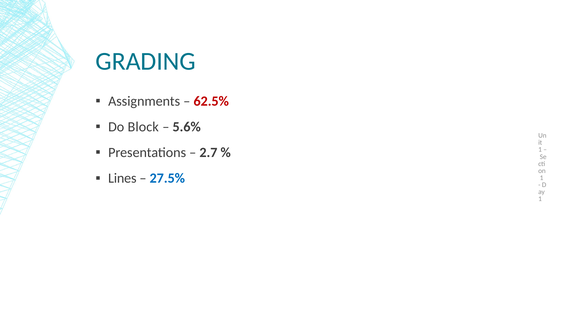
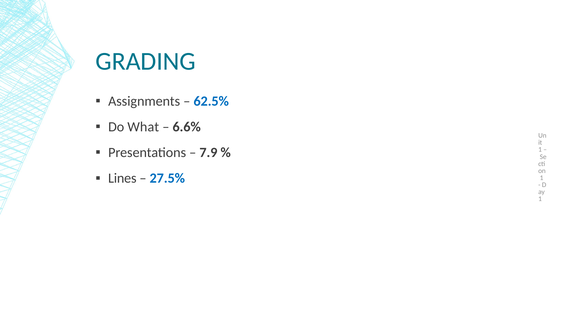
62.5% colour: red -> blue
Block: Block -> What
5.6%: 5.6% -> 6.6%
2.7: 2.7 -> 7.9
